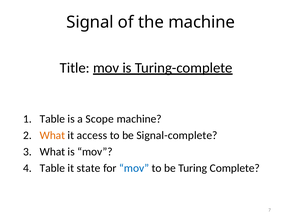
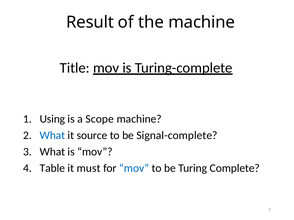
Signal: Signal -> Result
Table at (52, 119): Table -> Using
What at (52, 136) colour: orange -> blue
access: access -> source
state: state -> must
